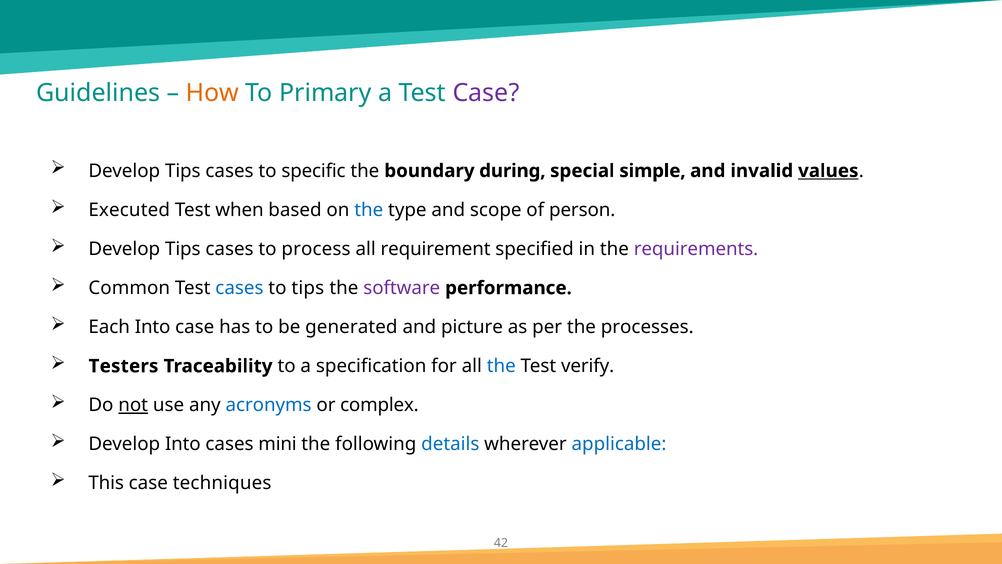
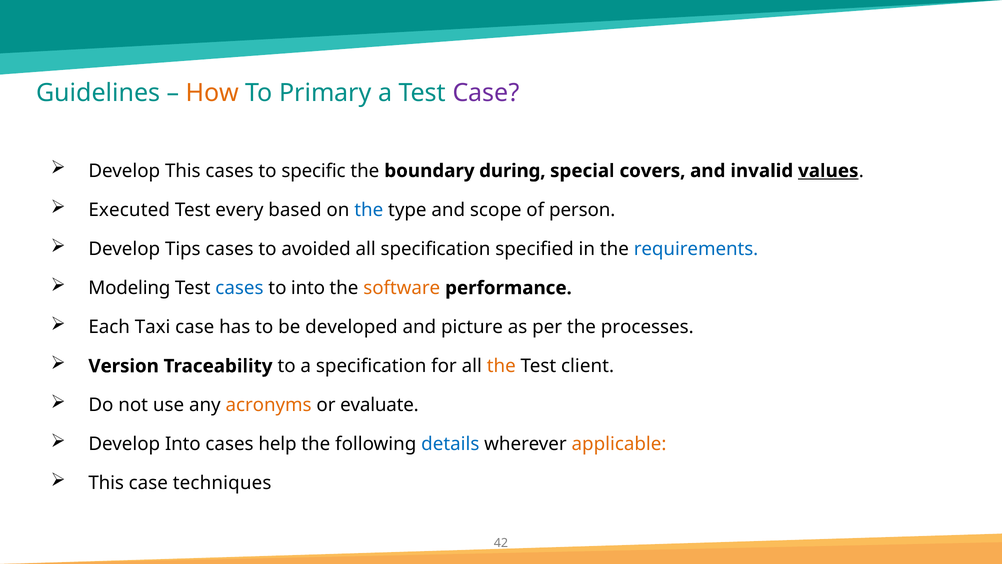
Tips at (183, 171): Tips -> This
simple: simple -> covers
when: when -> every
process: process -> avoided
all requirement: requirement -> specification
requirements colour: purple -> blue
Common: Common -> Modeling
to tips: tips -> into
software colour: purple -> orange
Each Into: Into -> Taxi
generated: generated -> developed
Testers: Testers -> Version
the at (501, 366) colour: blue -> orange
verify: verify -> client
not underline: present -> none
acronyms colour: blue -> orange
complex: complex -> evaluate
mini: mini -> help
applicable colour: blue -> orange
